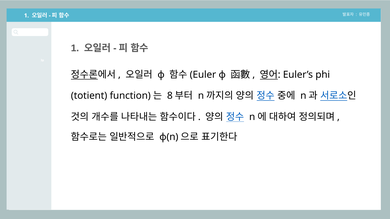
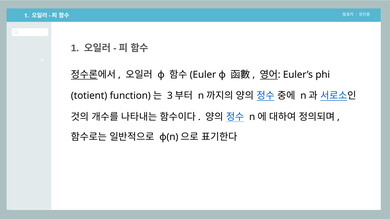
8: 8 -> 3
